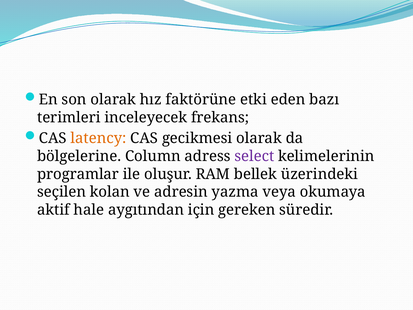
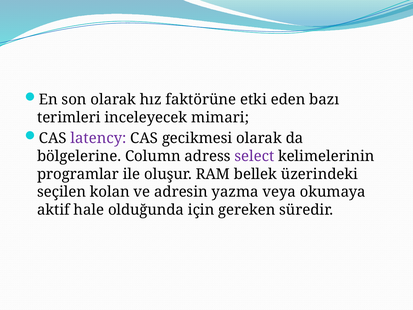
frekans: frekans -> mimari
latency colour: orange -> purple
aygıtından: aygıtından -> olduğunda
